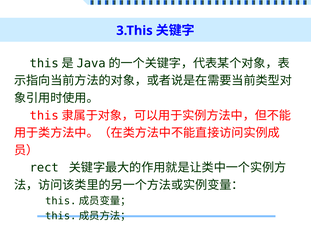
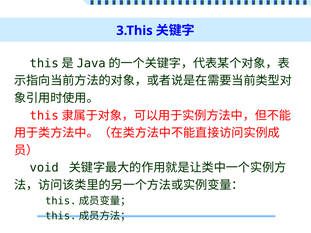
rect: rect -> void
